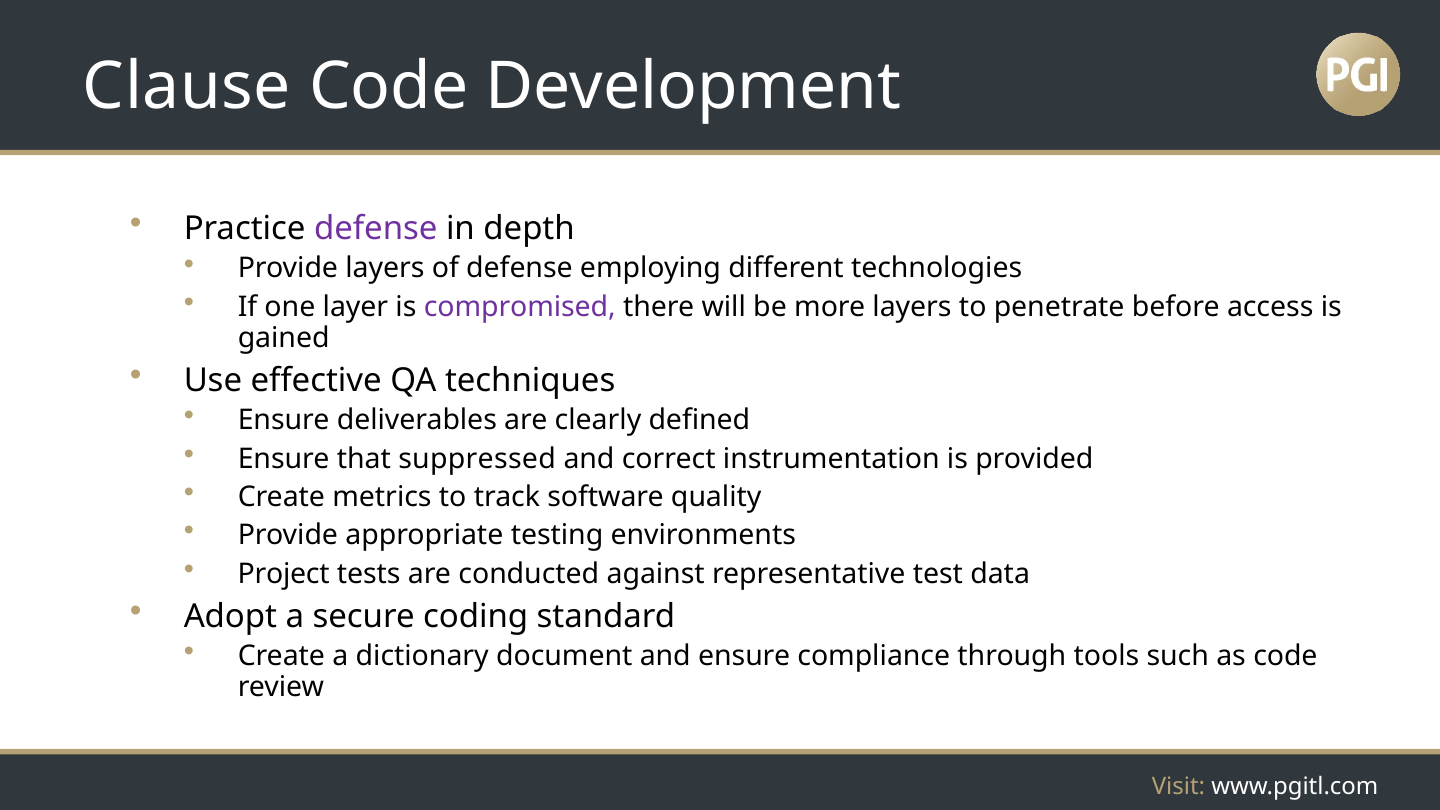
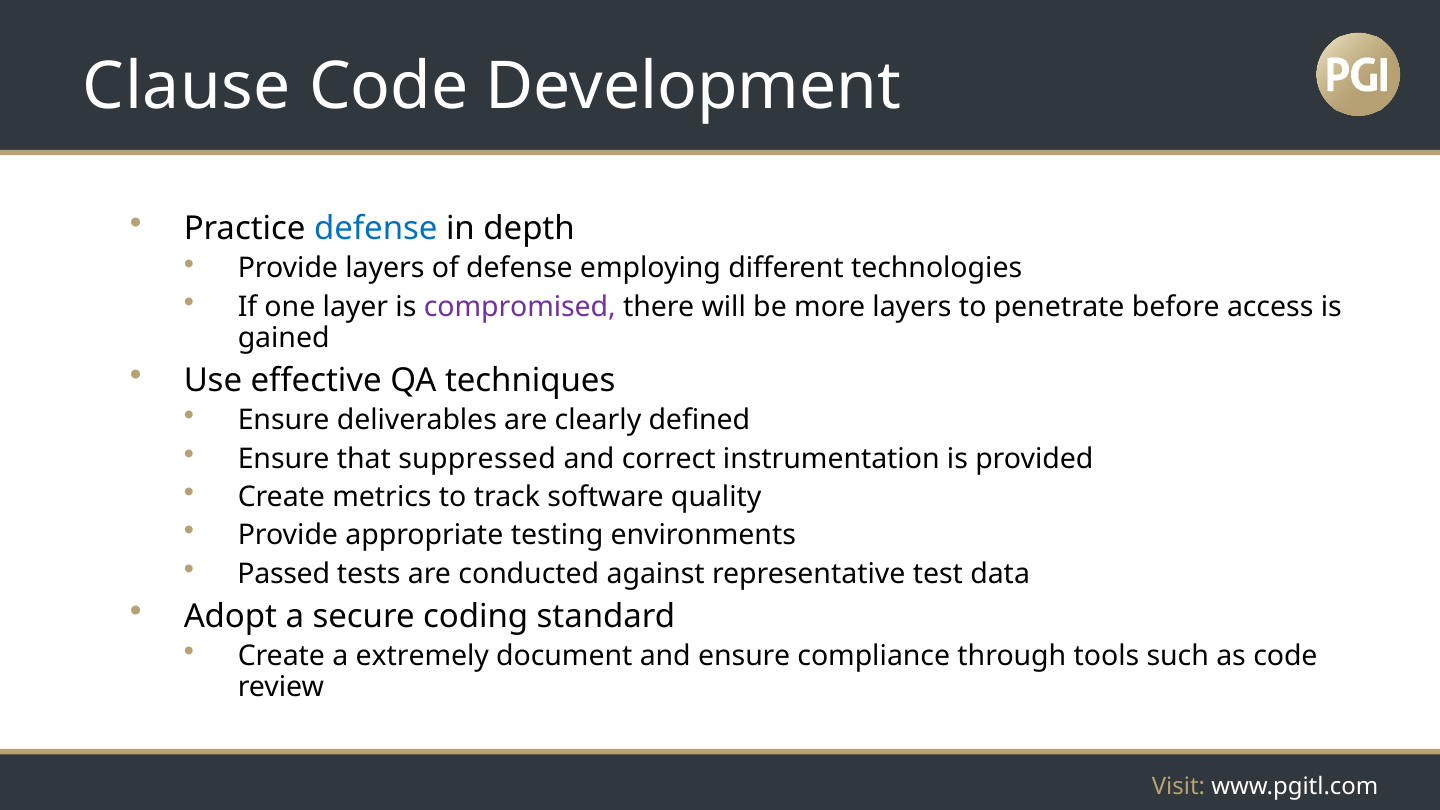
defense at (376, 228) colour: purple -> blue
Project: Project -> Passed
dictionary: dictionary -> extremely
